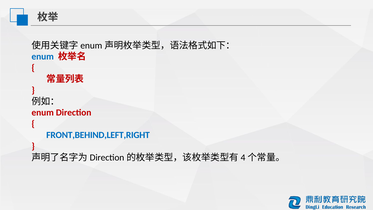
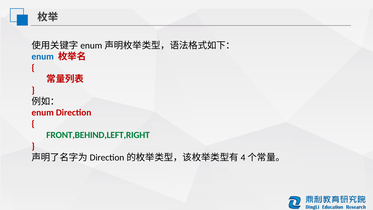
FRONT,BEHIND,LEFT,RIGHT colour: blue -> green
